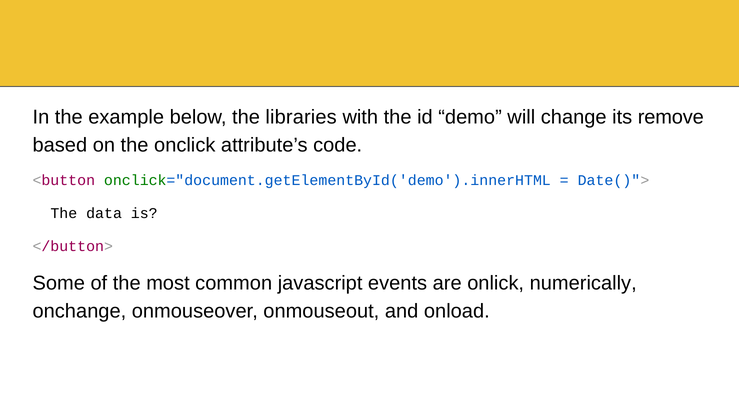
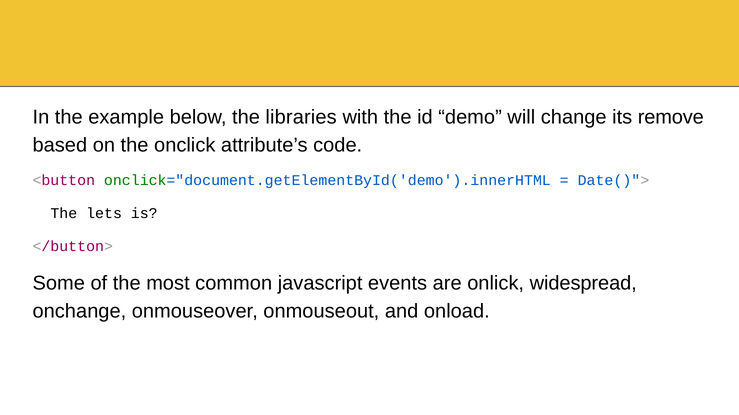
data: data -> lets
numerically: numerically -> widespread
